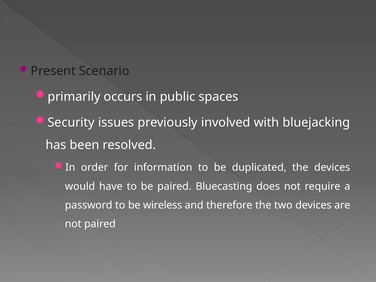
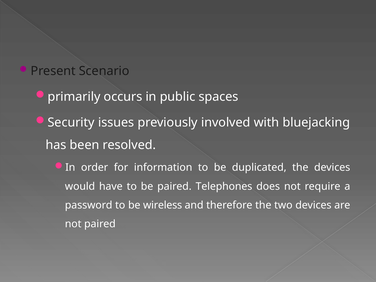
Bluecasting: Bluecasting -> Telephones
